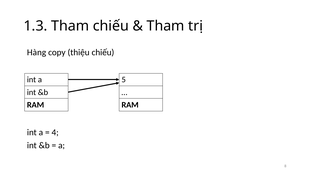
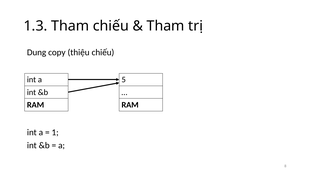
Hàng: Hàng -> Dung
4: 4 -> 1
